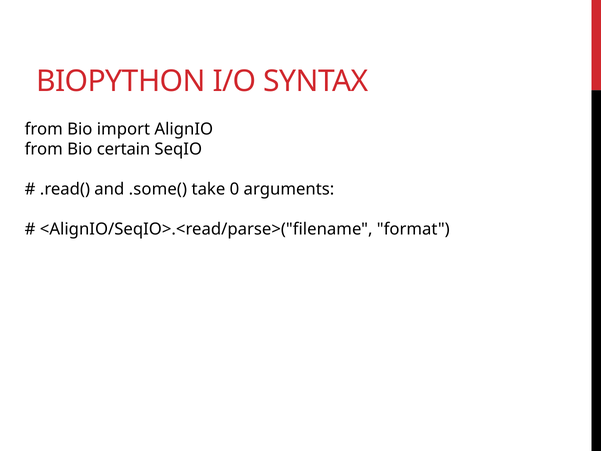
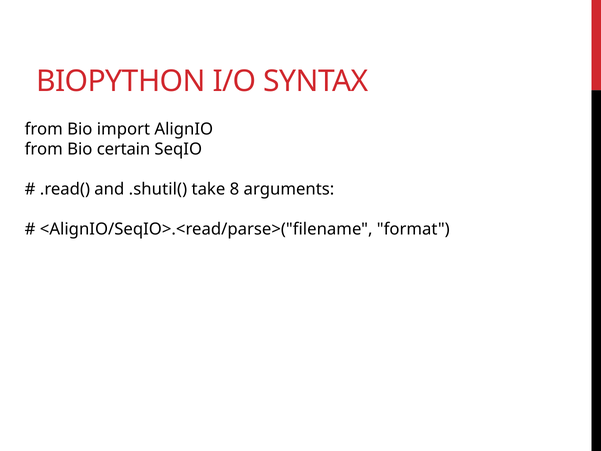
.some(: .some( -> .shutil(
0: 0 -> 8
